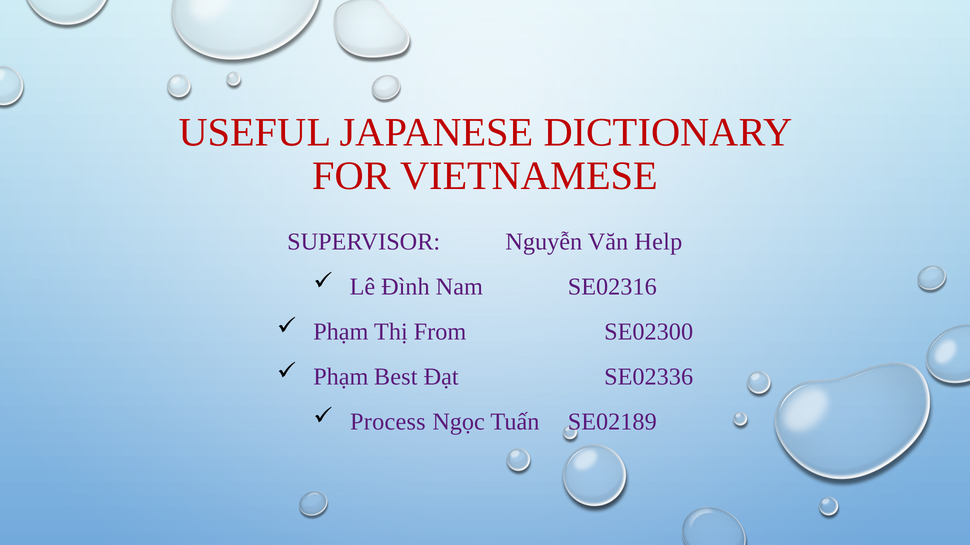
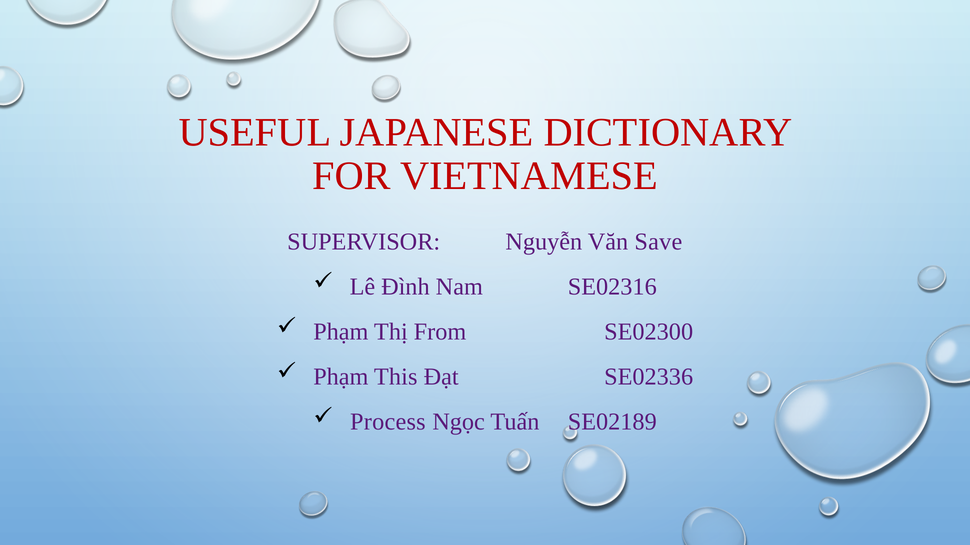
Help: Help -> Save
Best: Best -> This
